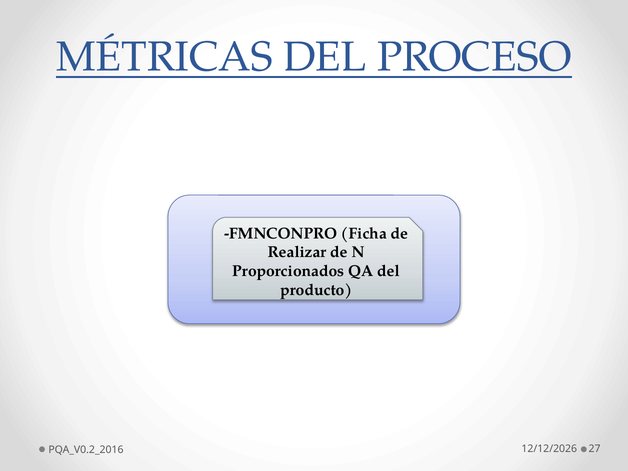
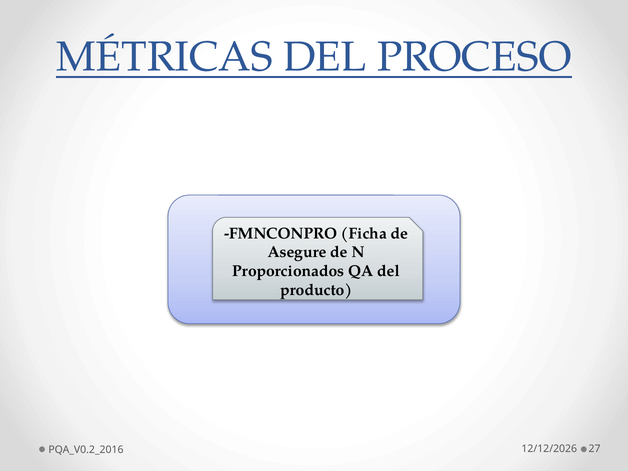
Realizar: Realizar -> Asegure
